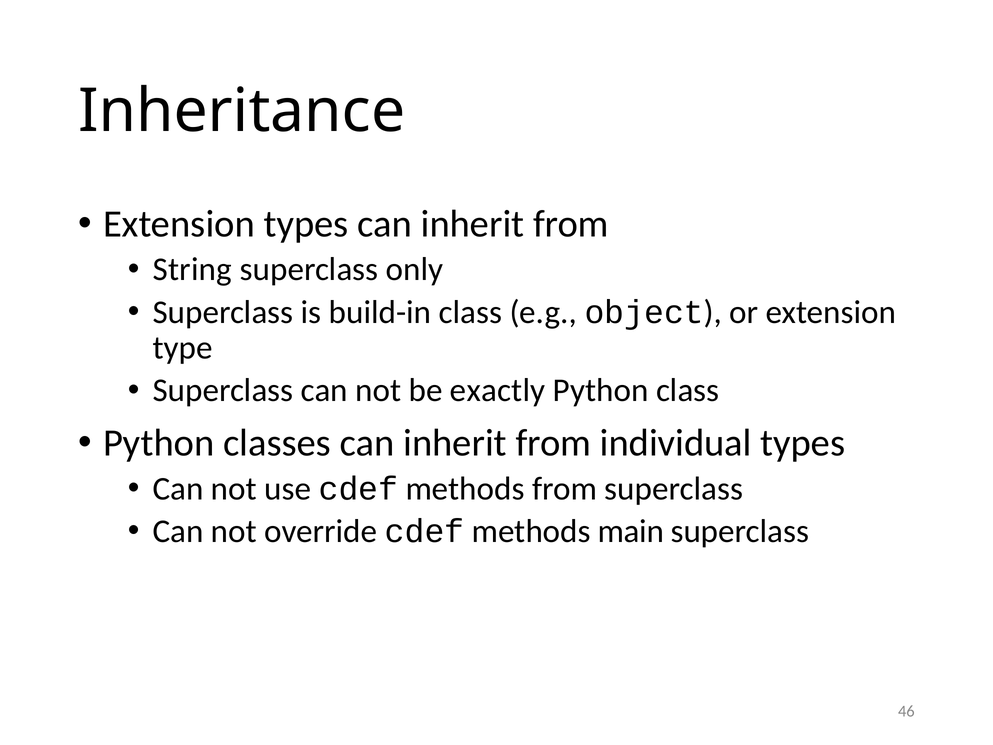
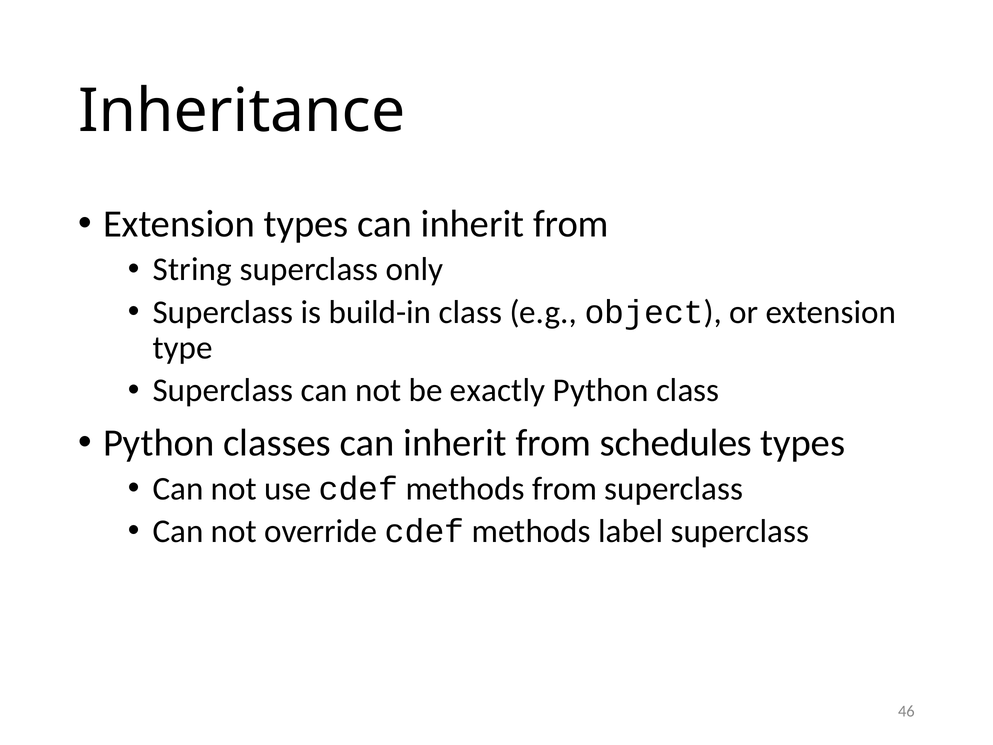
individual: individual -> schedules
main: main -> label
